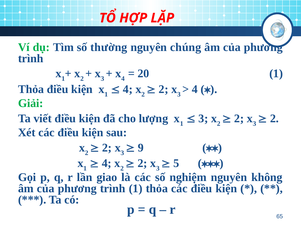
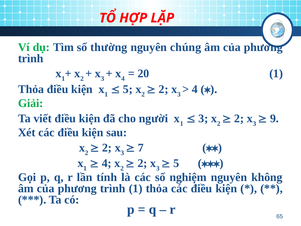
4 at (128, 89): 4 -> 5
lượng: lượng -> người
2 at (274, 118): 2 -> 9
9: 9 -> 7
giao: giao -> tính
